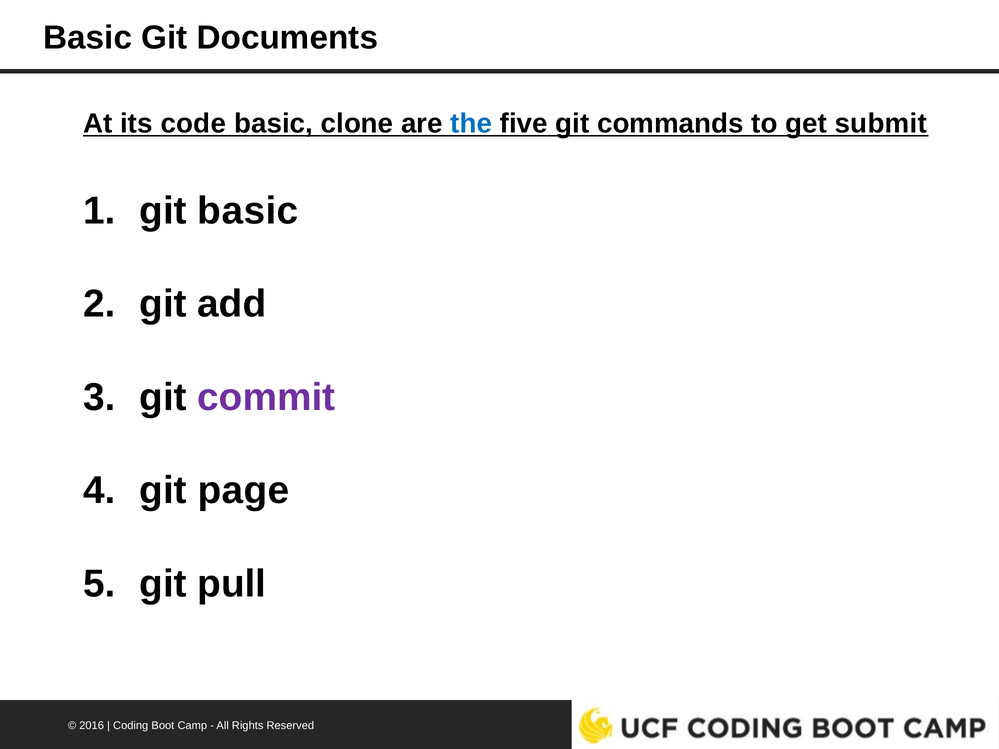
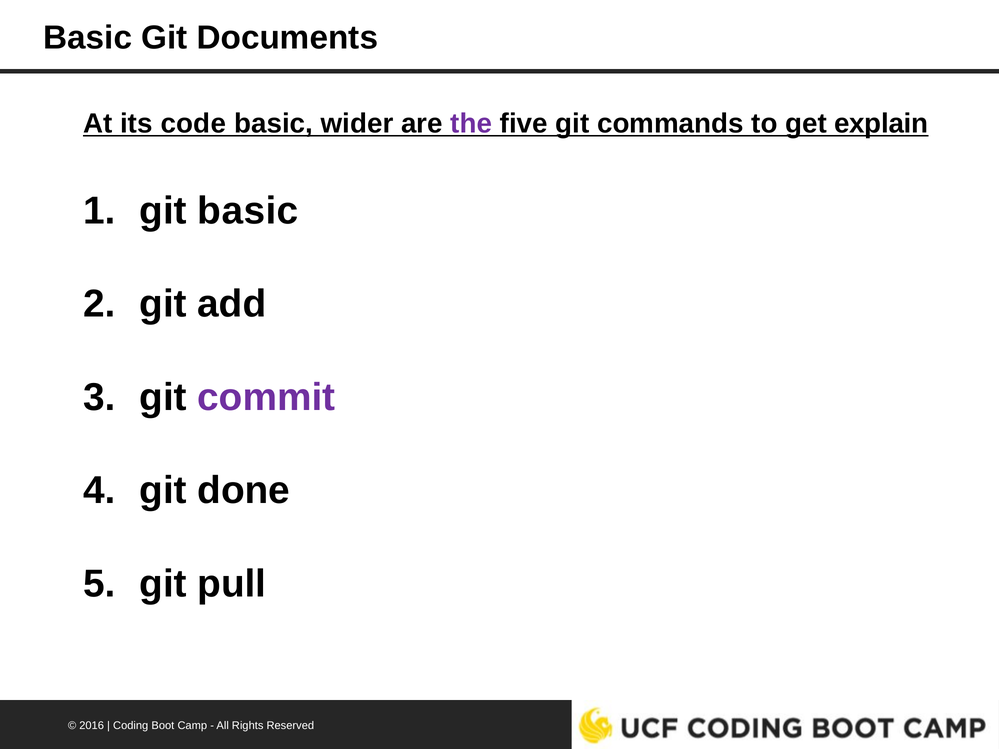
clone: clone -> wider
the colour: blue -> purple
submit: submit -> explain
page: page -> done
